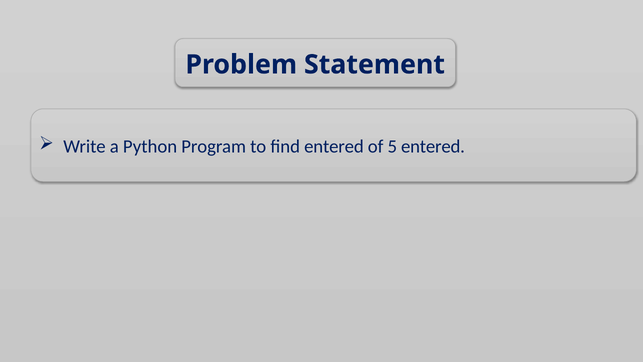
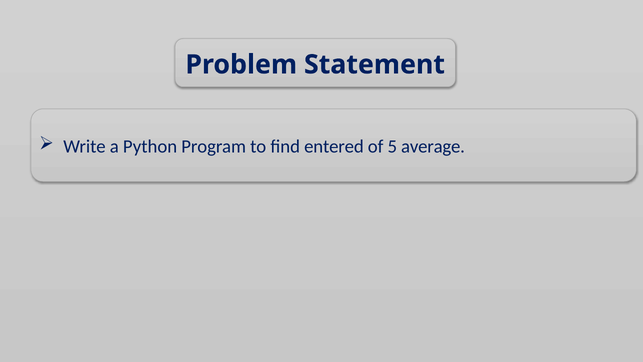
5 entered: entered -> average
